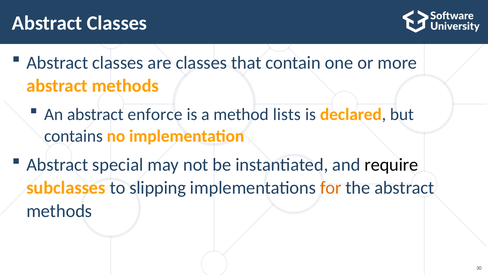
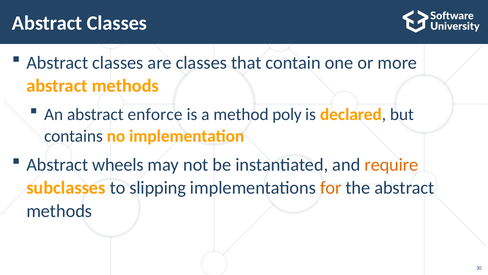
lists: lists -> poly
special: special -> wheels
require colour: black -> orange
